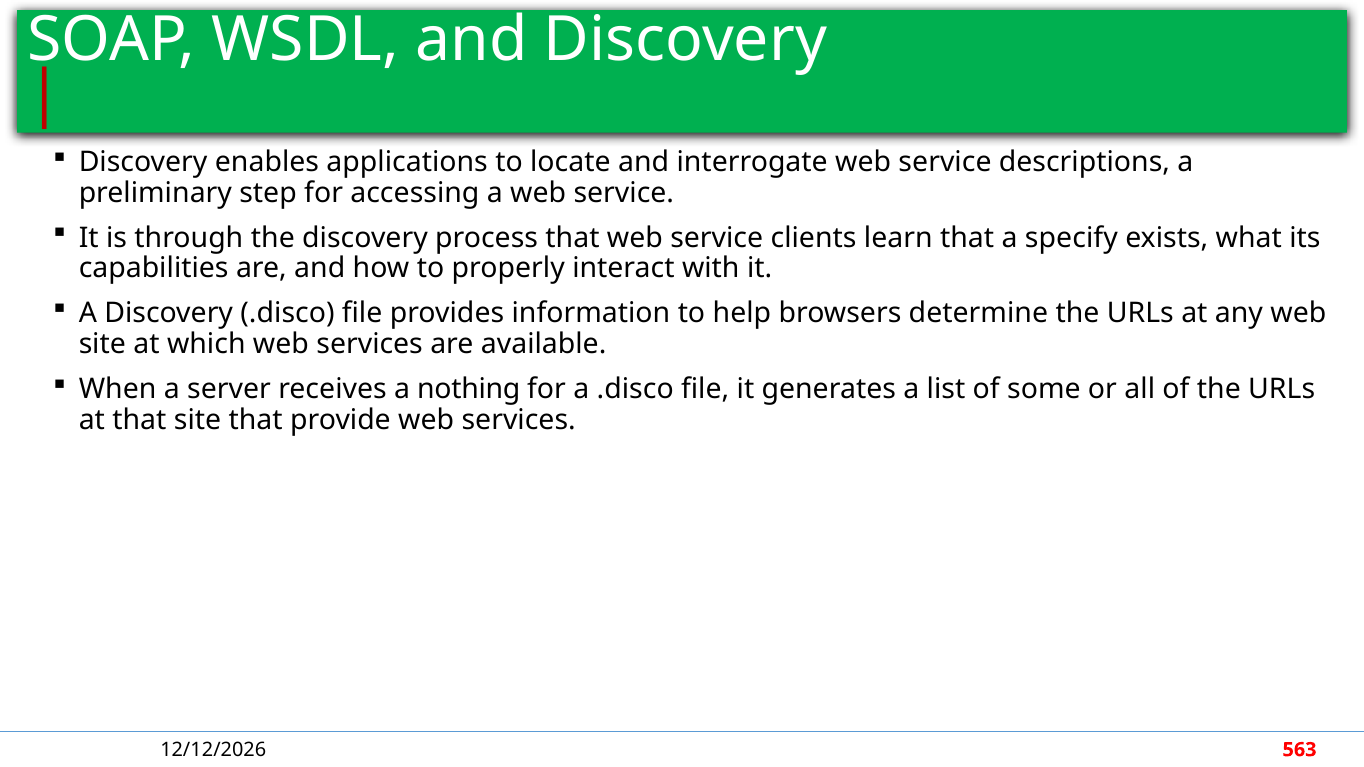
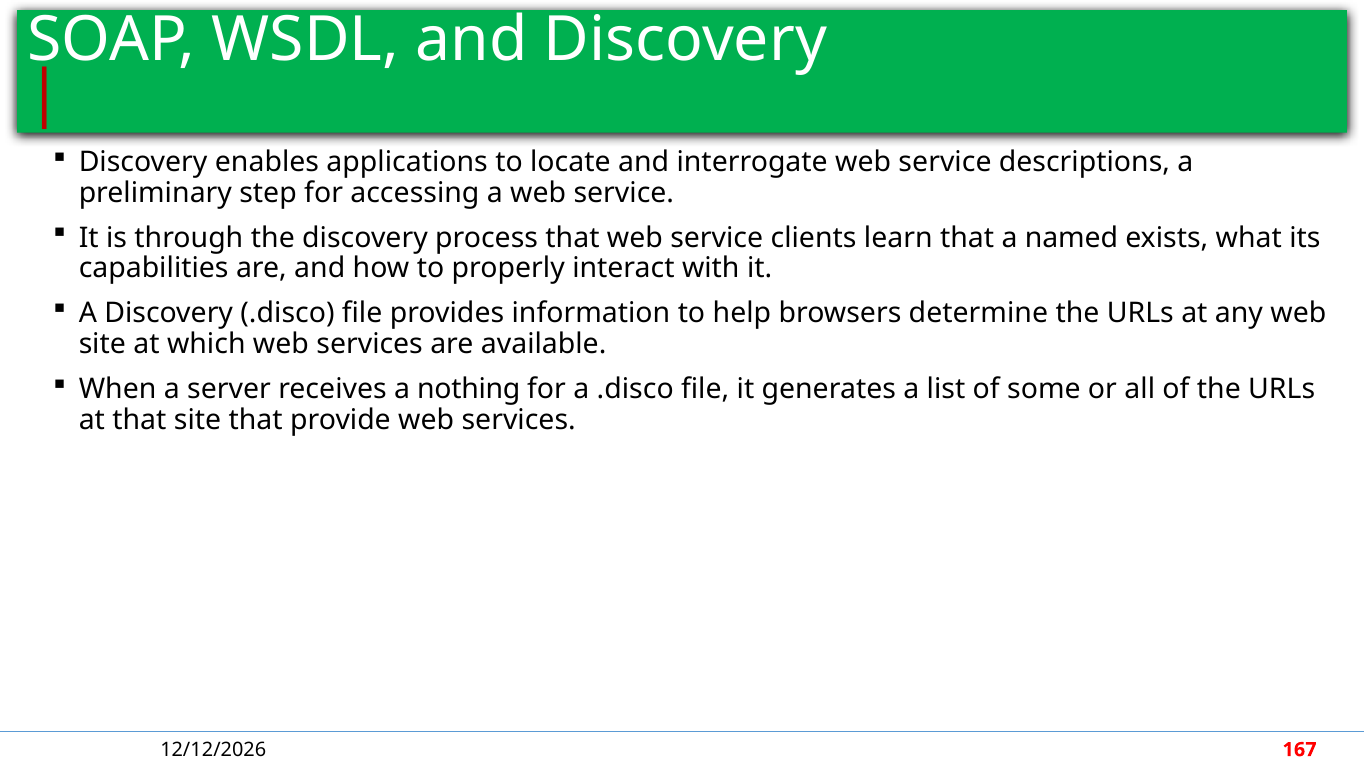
specify: specify -> named
563: 563 -> 167
